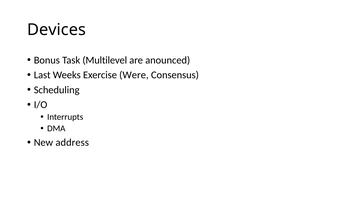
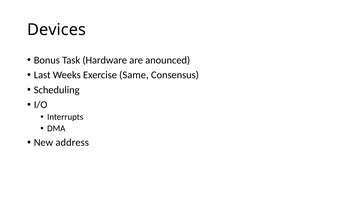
Multilevel: Multilevel -> Hardware
Were: Were -> Same
